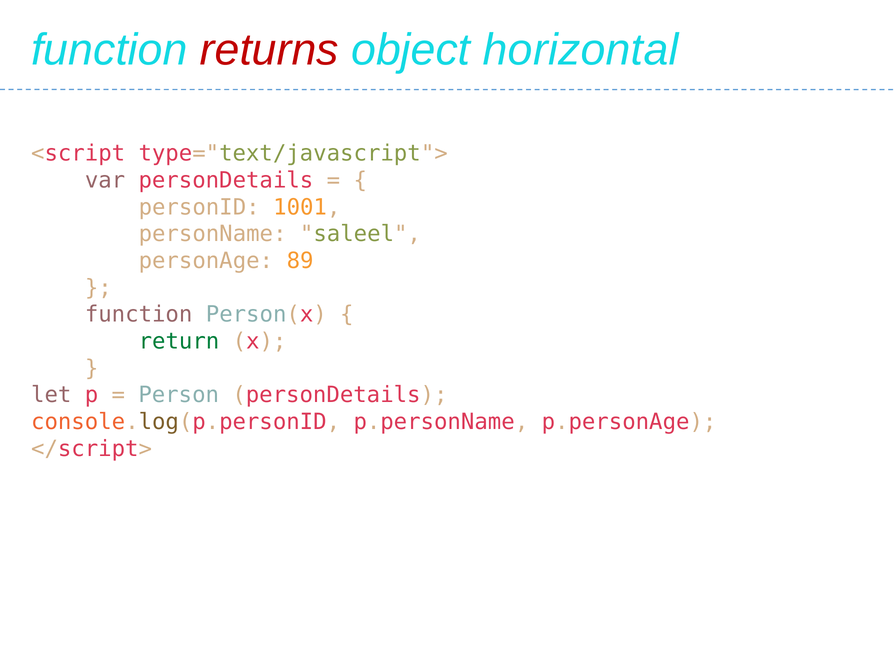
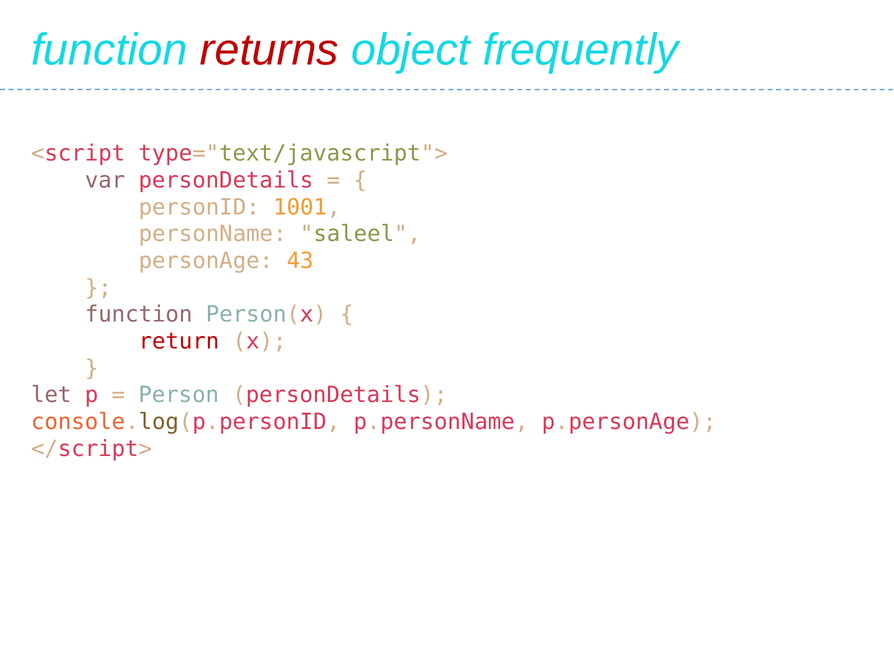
horizontal: horizontal -> frequently
89: 89 -> 43
return colour: green -> red
